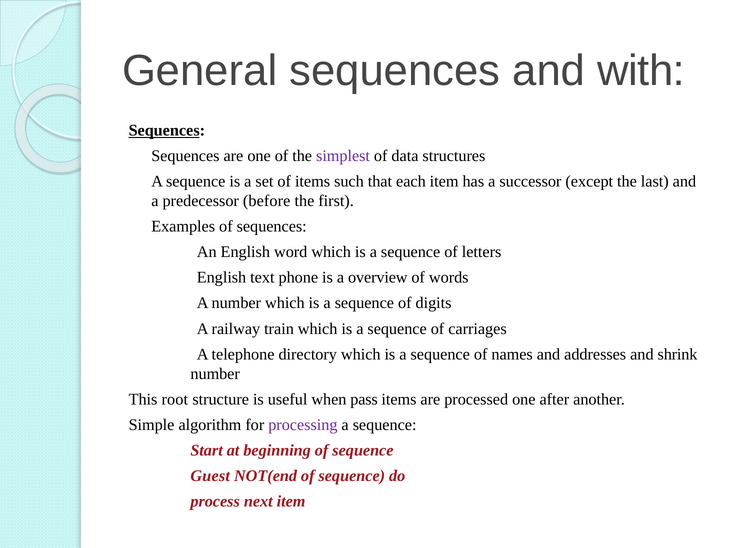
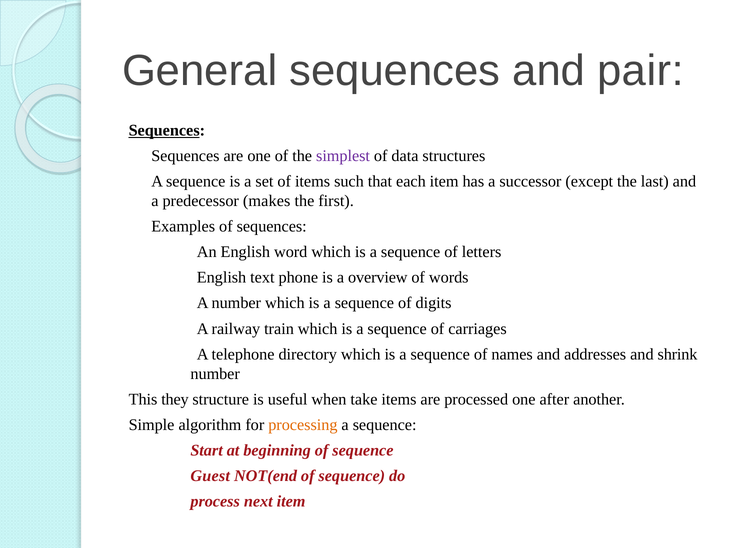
with: with -> pair
before: before -> makes
root: root -> they
pass: pass -> take
processing colour: purple -> orange
